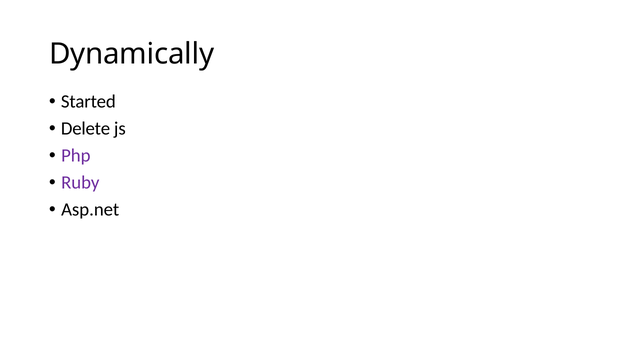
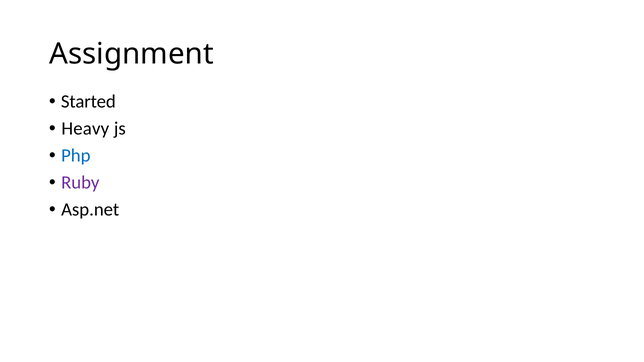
Dynamically: Dynamically -> Assignment
Delete: Delete -> Heavy
Php colour: purple -> blue
